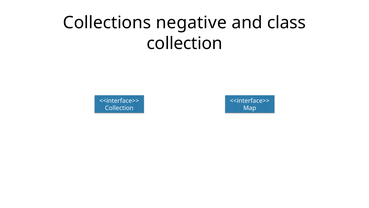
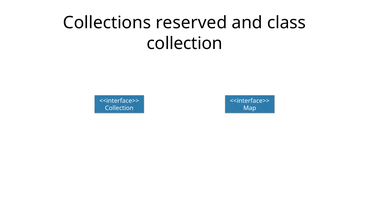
negative: negative -> reserved
